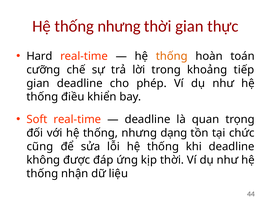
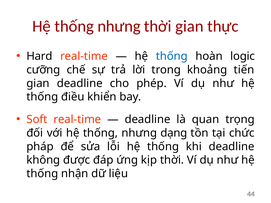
thống at (172, 56) colour: orange -> blue
toán: toán -> logic
tiếp: tiếp -> tiến
cũng: cũng -> pháp
